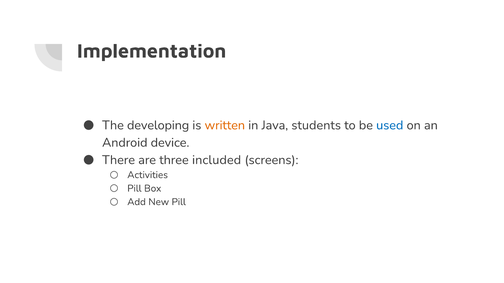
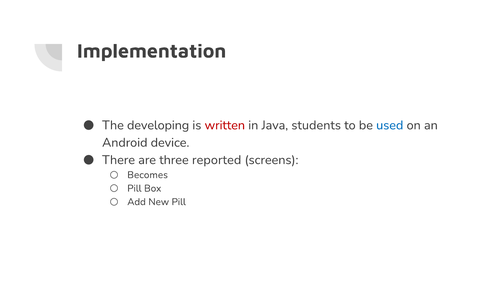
written colour: orange -> red
included: included -> reported
Activities: Activities -> Becomes
